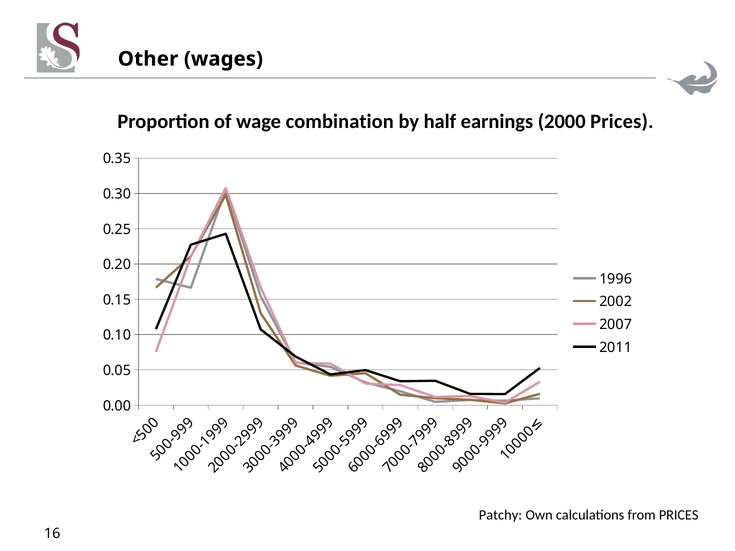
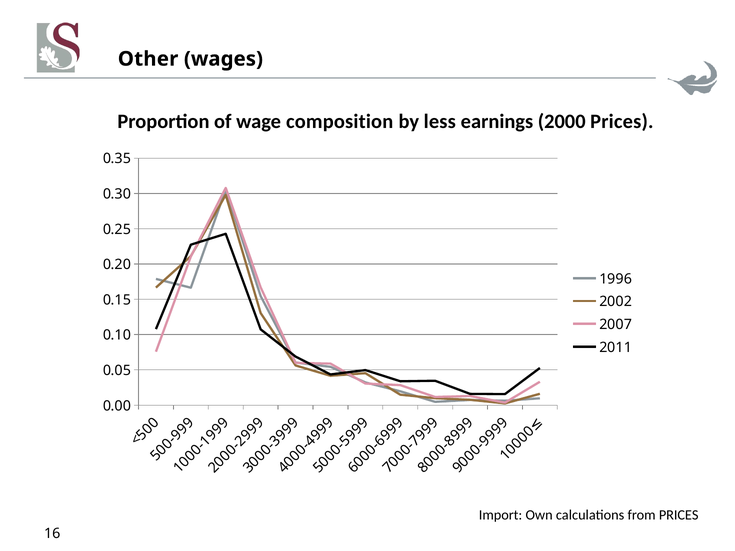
combination: combination -> composition
half: half -> less
Patchy: Patchy -> Import
